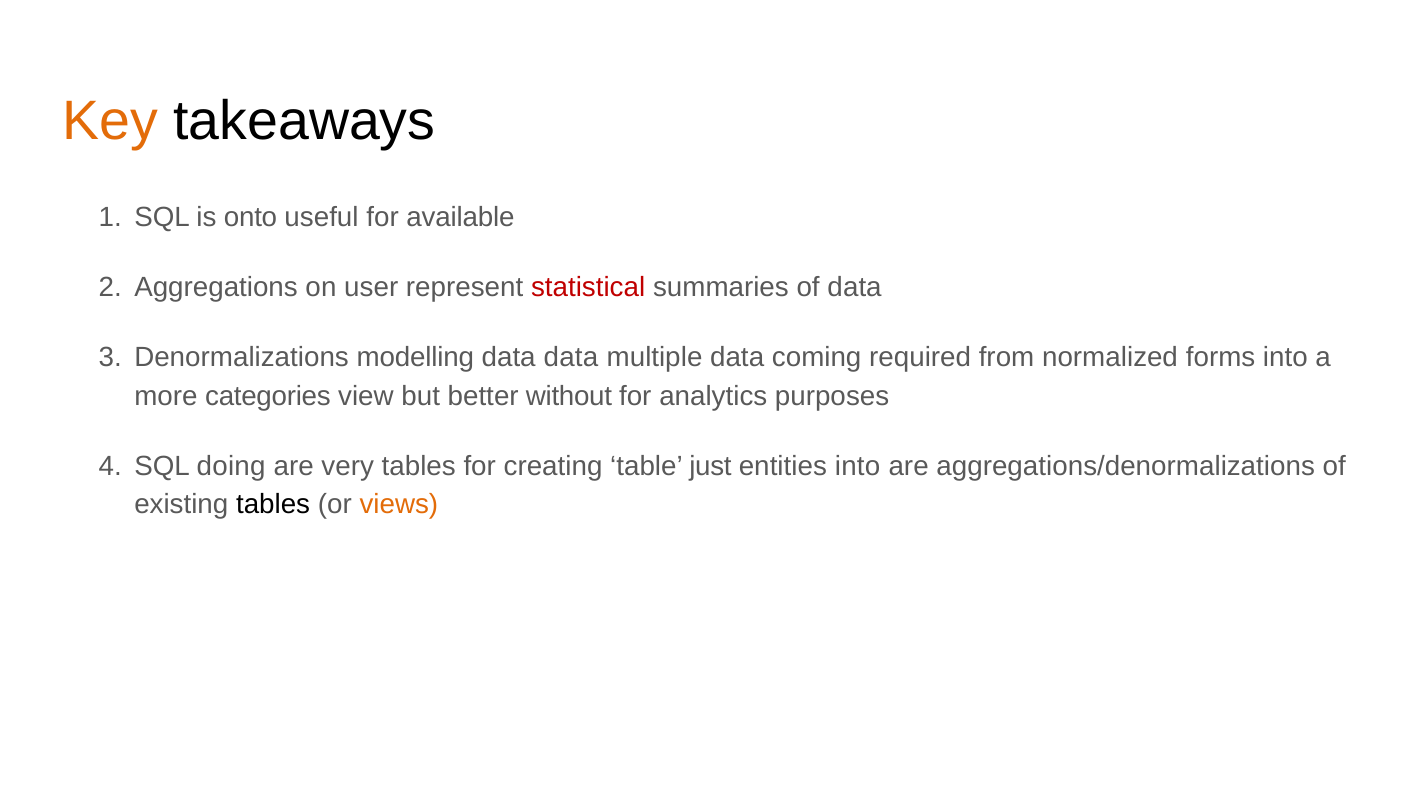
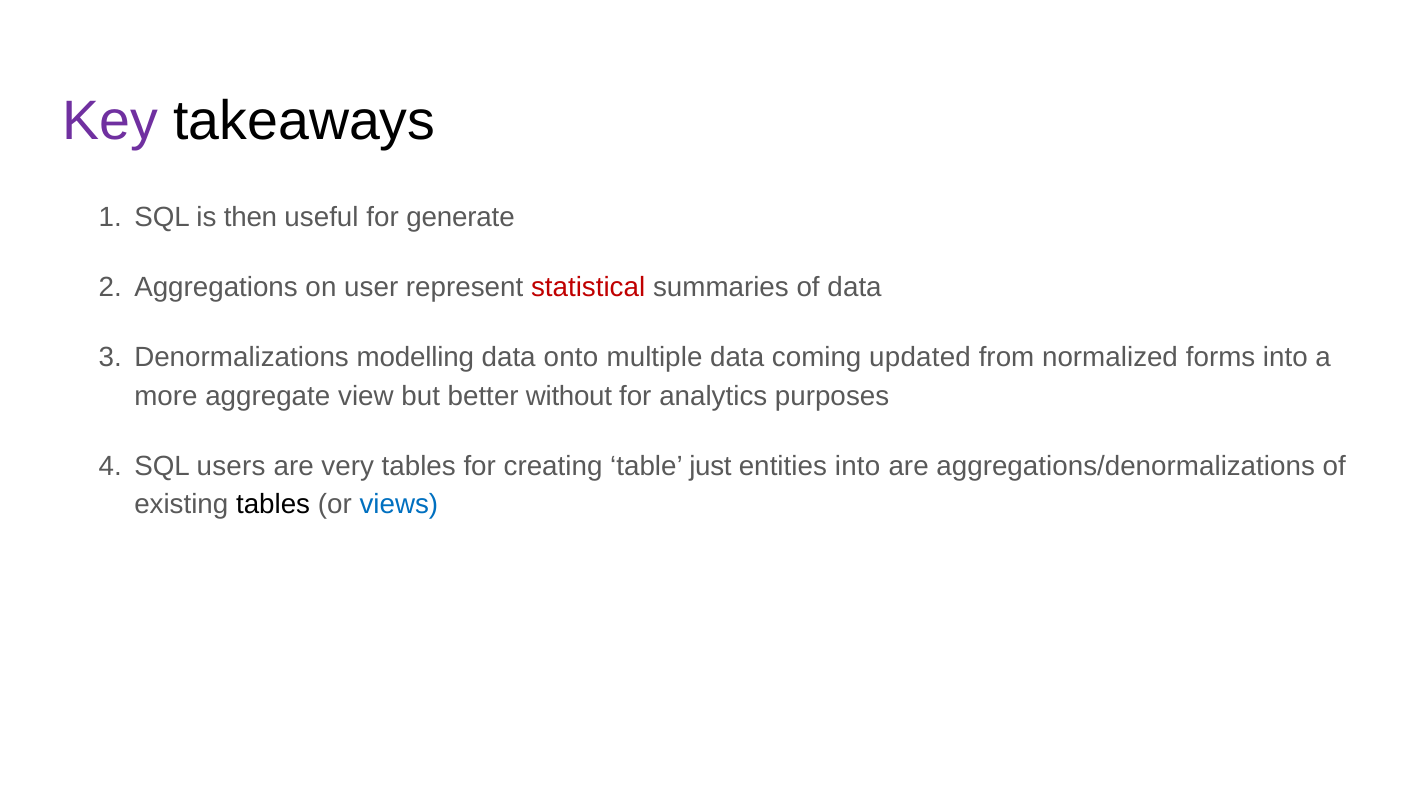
Key colour: orange -> purple
onto: onto -> then
available: available -> generate
data data: data -> onto
required: required -> updated
categories: categories -> aggregate
doing: doing -> users
views colour: orange -> blue
